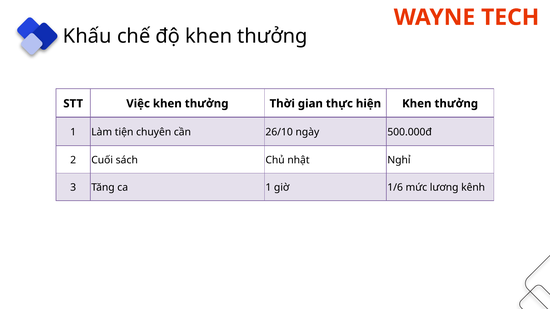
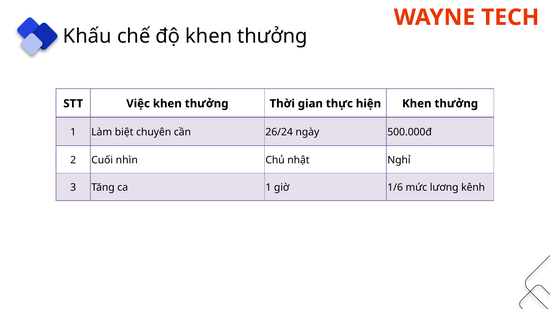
tiện: tiện -> biệt
26/10: 26/10 -> 26/24
sách: sách -> nhìn
